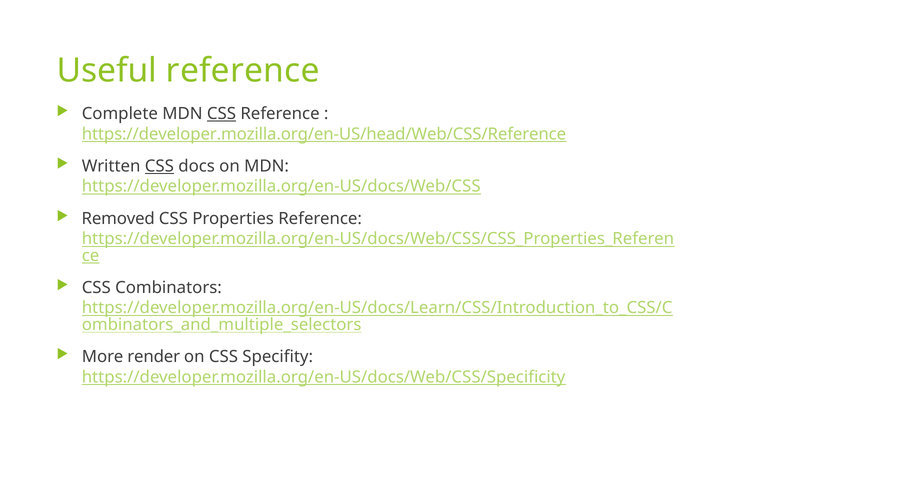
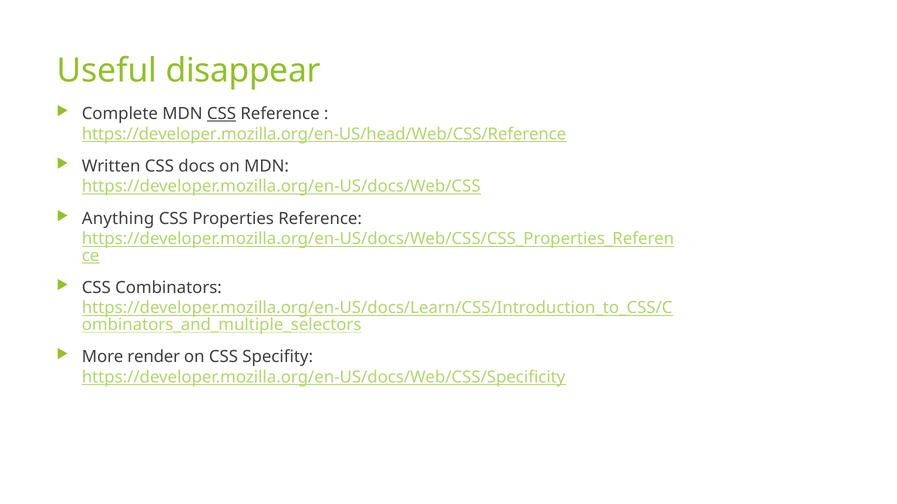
Useful reference: reference -> disappear
CSS at (159, 166) underline: present -> none
Removed: Removed -> Anything
